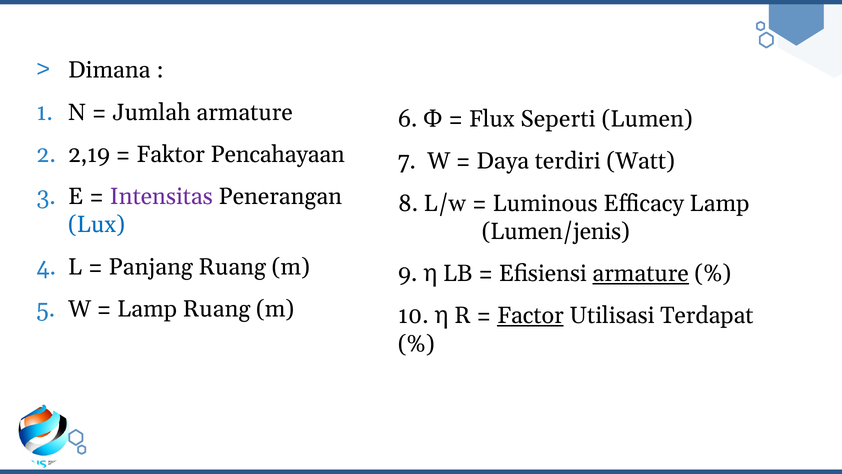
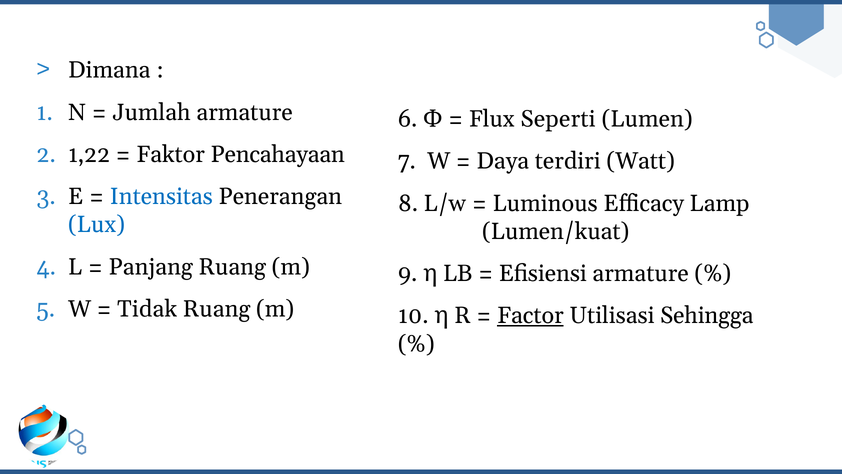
2,19: 2,19 -> 1,22
Intensitas colour: purple -> blue
Lumen/jenis: Lumen/jenis -> Lumen/kuat
armature at (641, 273) underline: present -> none
Lamp at (147, 309): Lamp -> Tidak
Terdapat: Terdapat -> Sehingga
